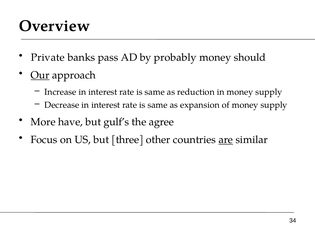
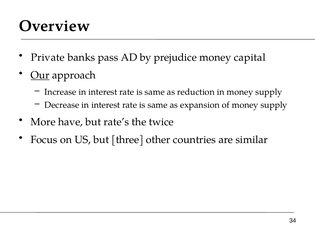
probably: probably -> prejudice
should: should -> capital
gulf’s: gulf’s -> rate’s
agree: agree -> twice
are underline: present -> none
